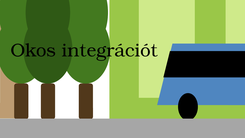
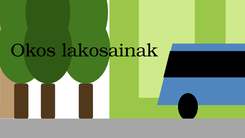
integrációt: integrációt -> lakosainak
